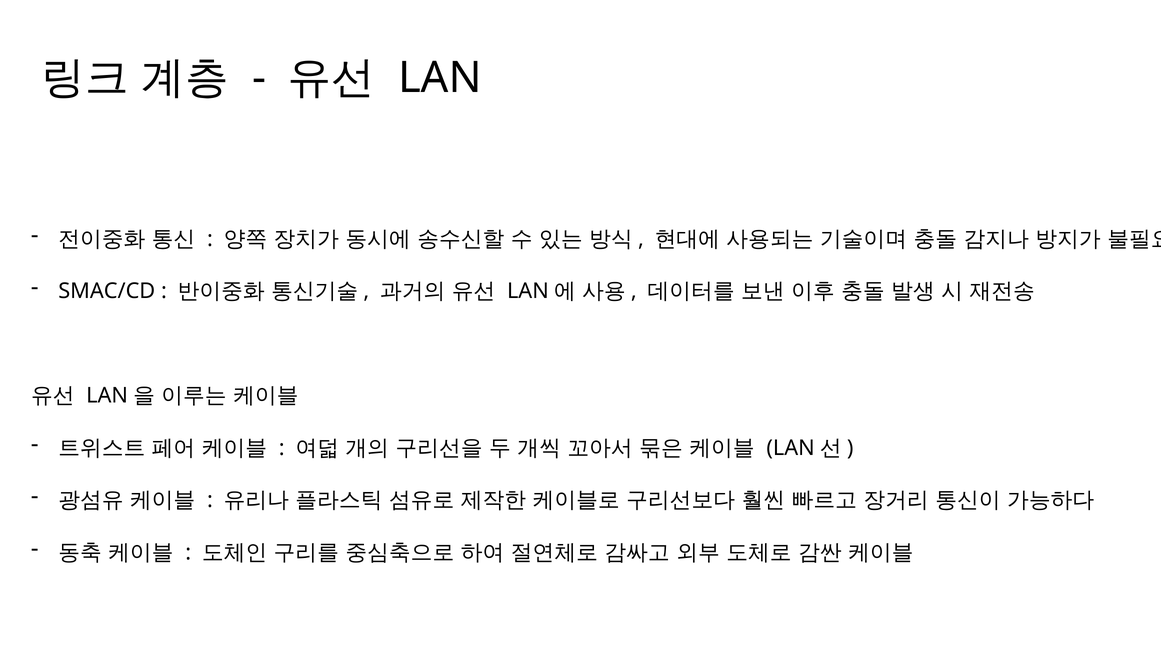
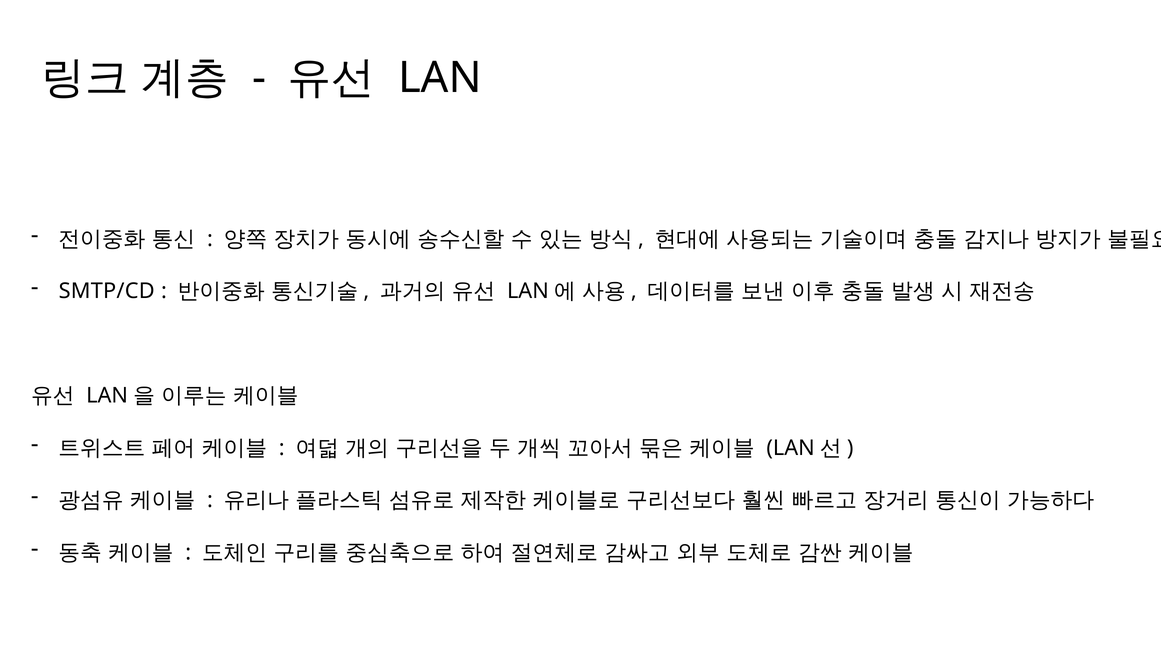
SMAC/CD: SMAC/CD -> SMTP/CD
